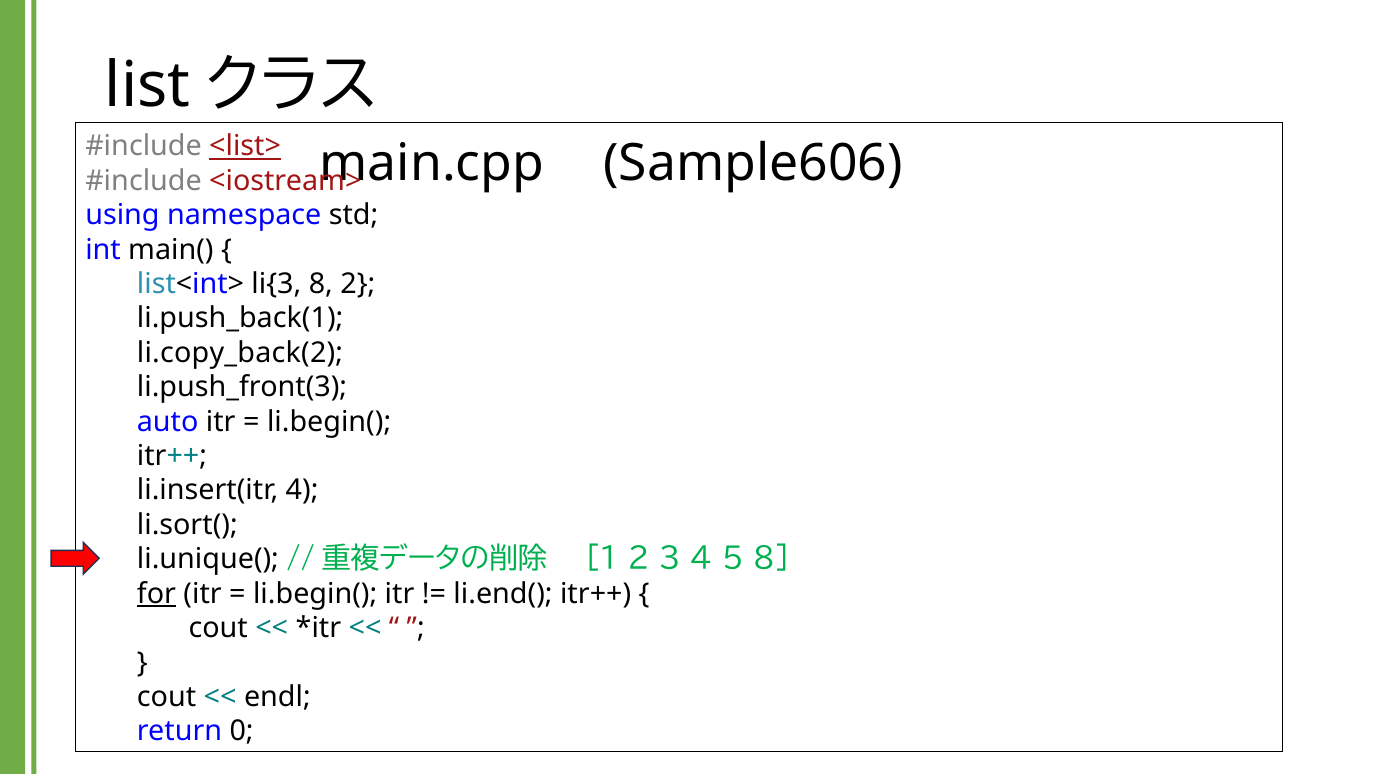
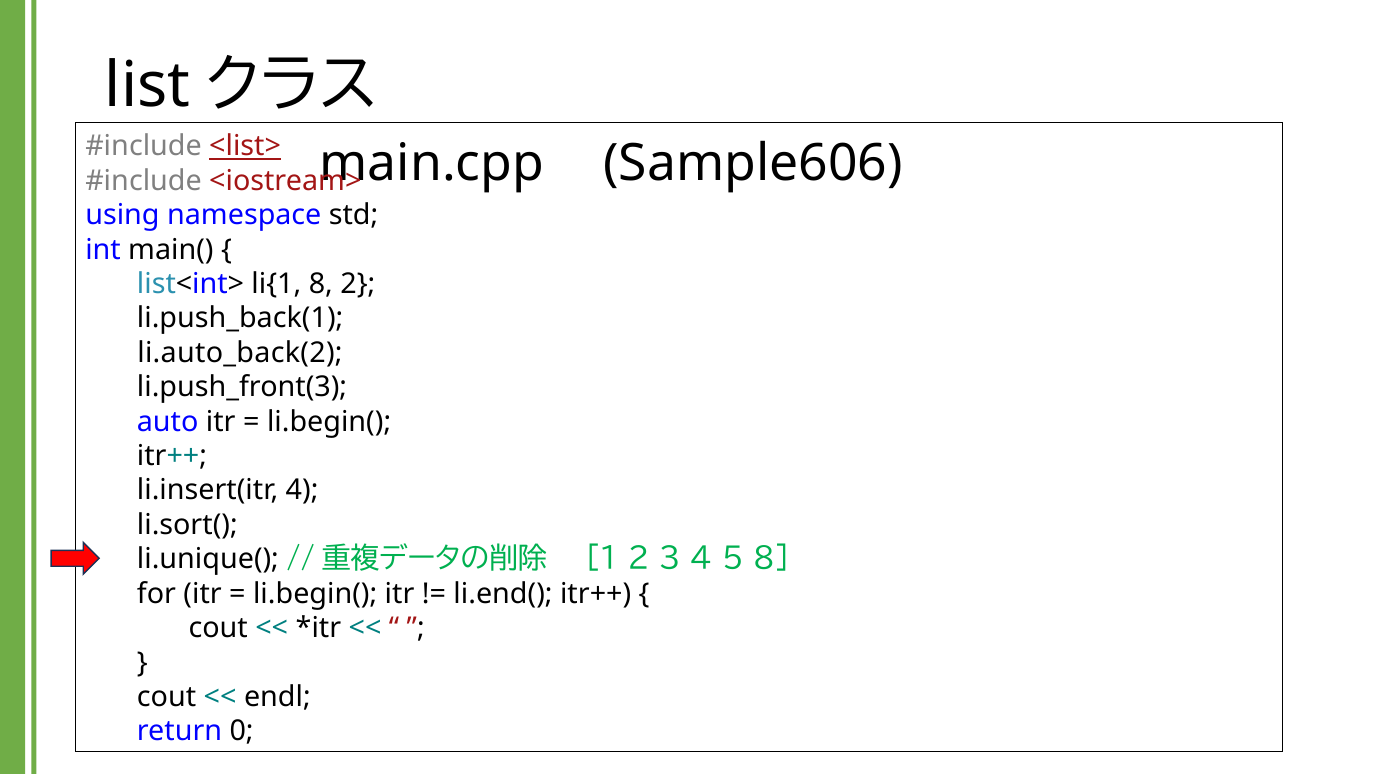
li{3: li{3 -> li{1
li.copy_back(2: li.copy_back(2 -> li.auto_back(2
for underline: present -> none
